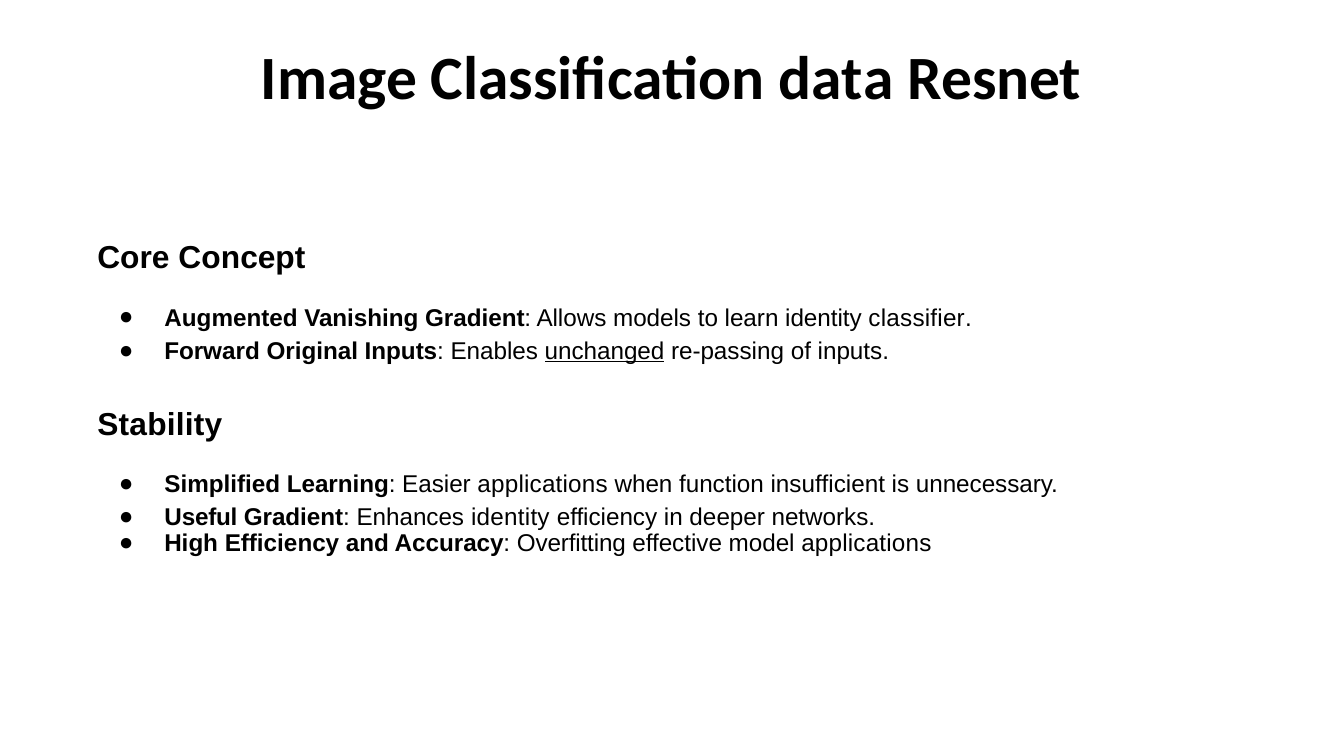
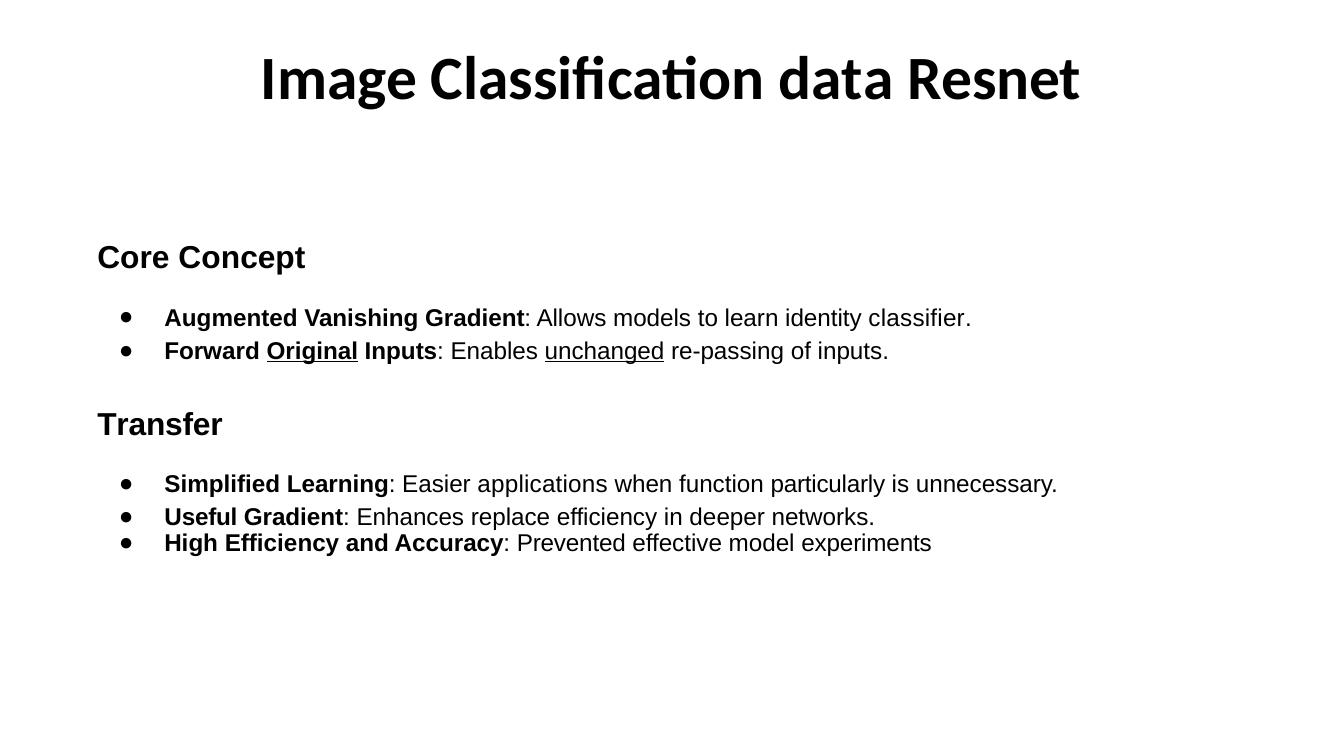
Original underline: none -> present
Stability: Stability -> Transfer
insufficient: insufficient -> particularly
Enhances identity: identity -> replace
Overfitting: Overfitting -> Prevented
model applications: applications -> experiments
